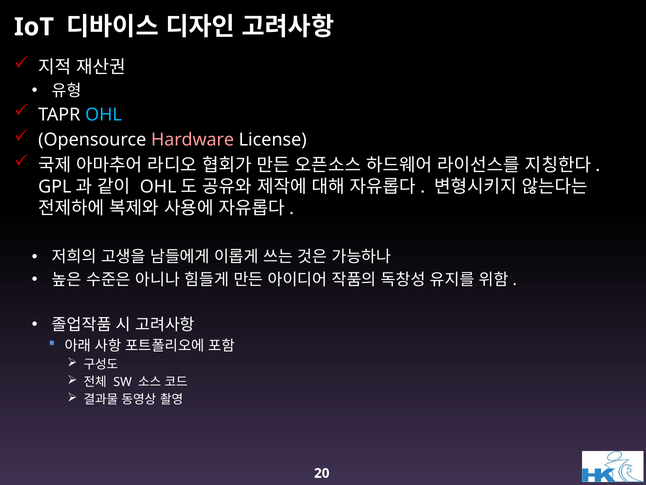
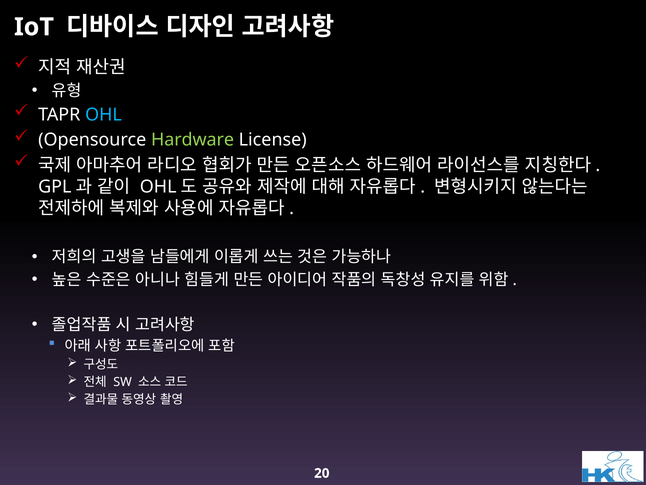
Hardware colour: pink -> light green
